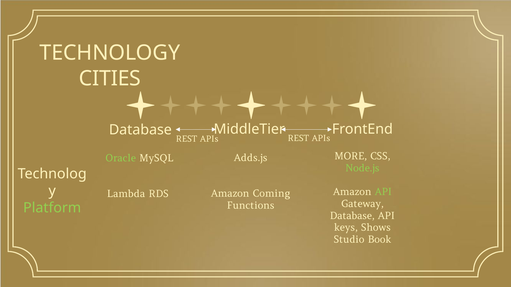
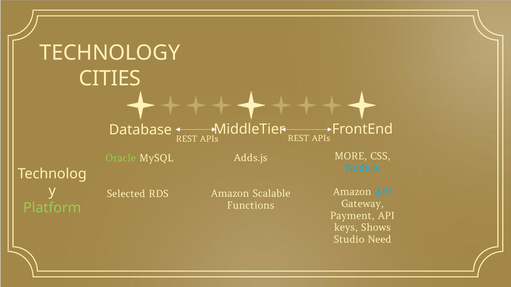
Node.js colour: light green -> light blue
API at (383, 192) colour: light green -> light blue
Coming: Coming -> Scalable
Lambda: Lambda -> Selected
Database at (352, 216): Database -> Payment
Book: Book -> Need
